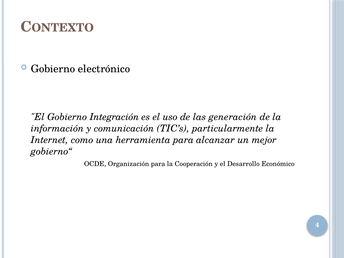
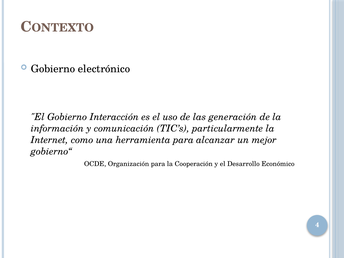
Integración: Integración -> Interacción
